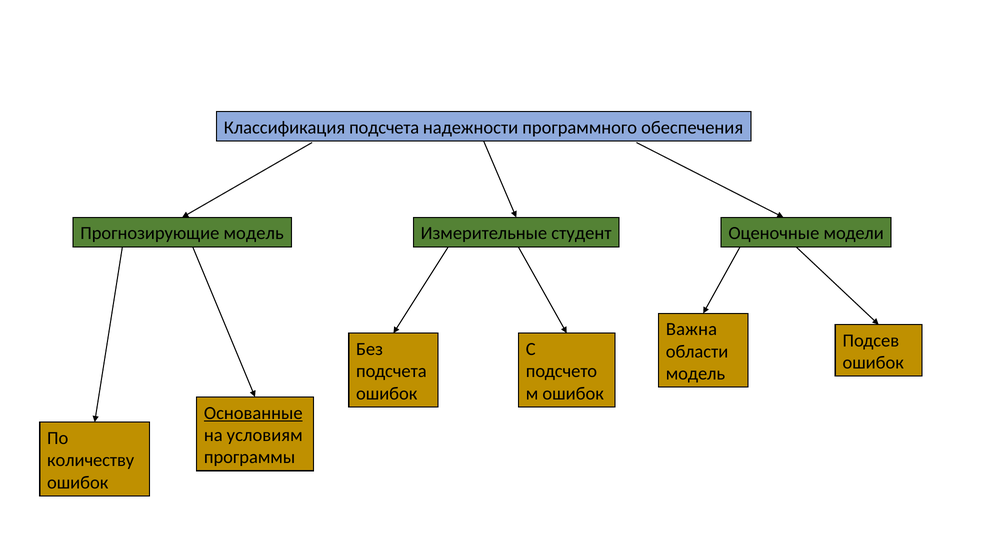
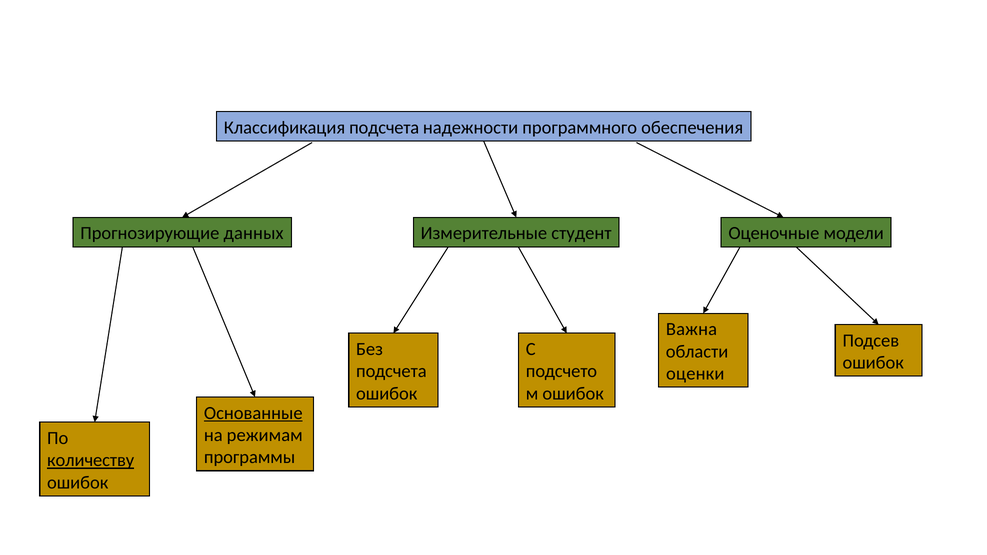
Прогнозирующие модель: модель -> данных
модель at (695, 374): модель -> оценки
условиям: условиям -> режимам
количеству underline: none -> present
